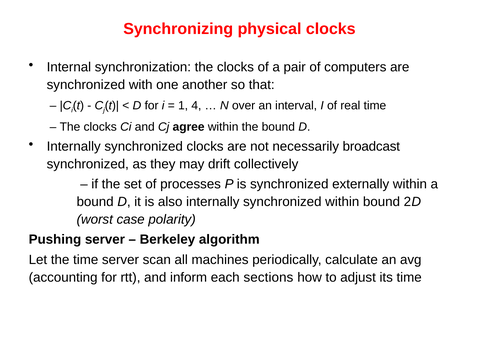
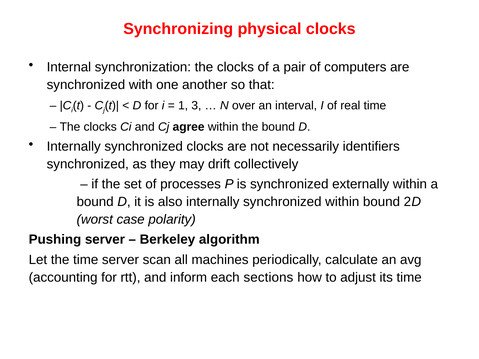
4: 4 -> 3
broadcast: broadcast -> identifiers
